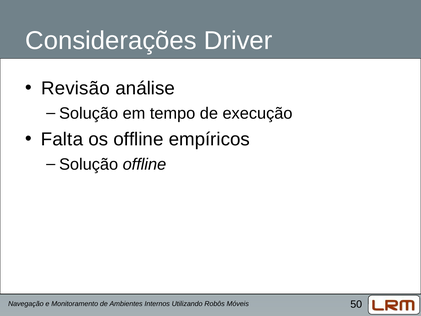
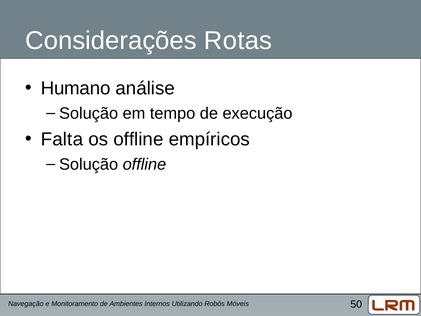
Driver: Driver -> Rotas
Revisão: Revisão -> Humano
